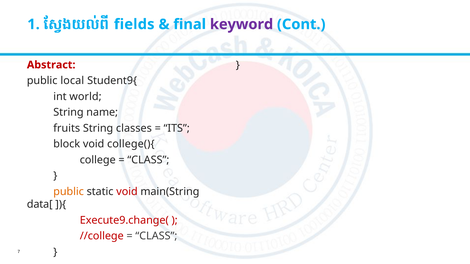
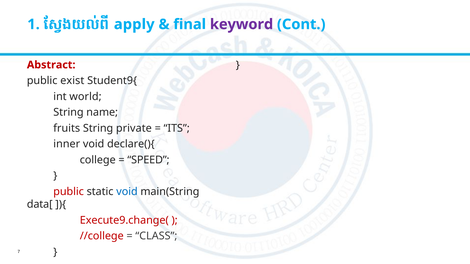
fields: fields -> apply
local: local -> exist
classes: classes -> private
block: block -> inner
college(){: college(){ -> declare(){
CLASS at (148, 160): CLASS -> SPEED
public at (69, 192) colour: orange -> red
void at (127, 192) colour: red -> blue
